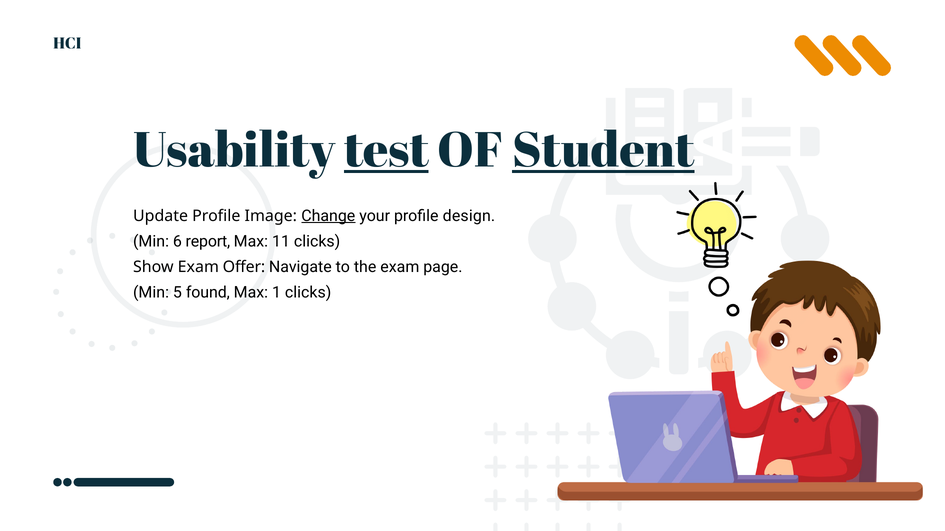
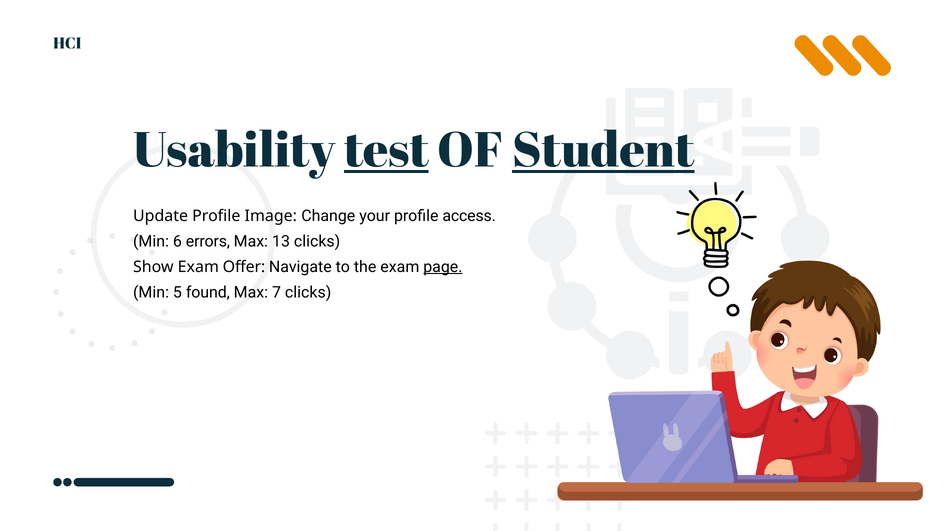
Change underline: present -> none
design: design -> access
report: report -> errors
11: 11 -> 13
page underline: none -> present
1: 1 -> 7
